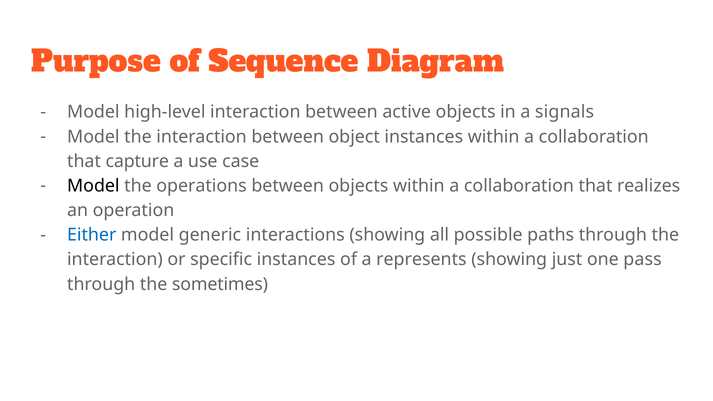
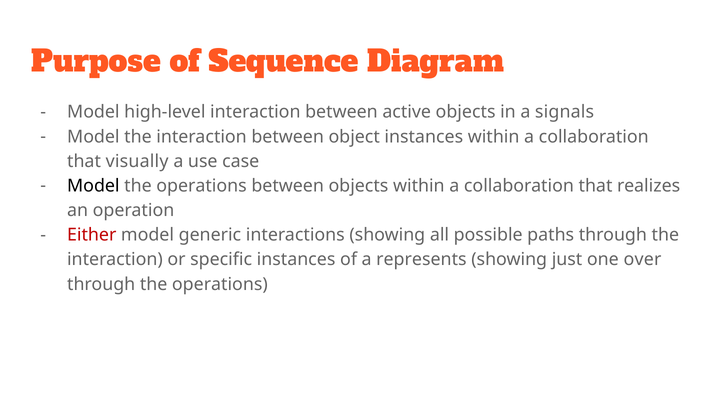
capture: capture -> visually
Either colour: blue -> red
pass: pass -> over
through the sometimes: sometimes -> operations
